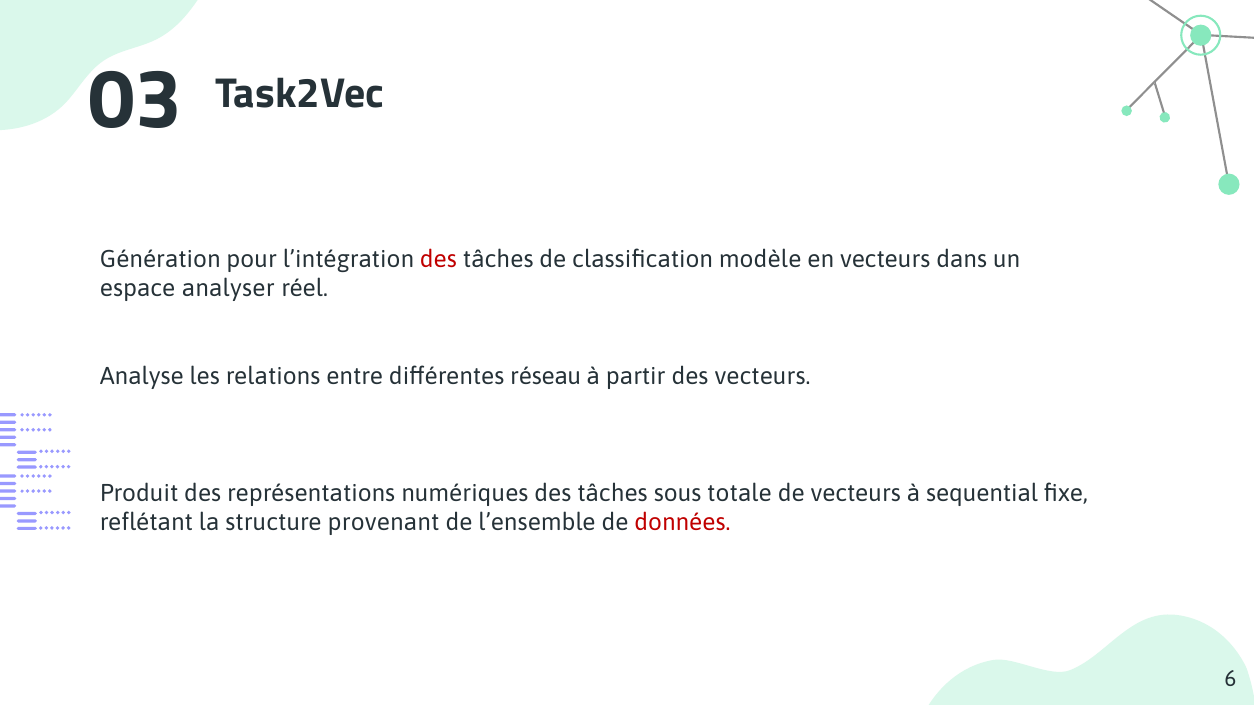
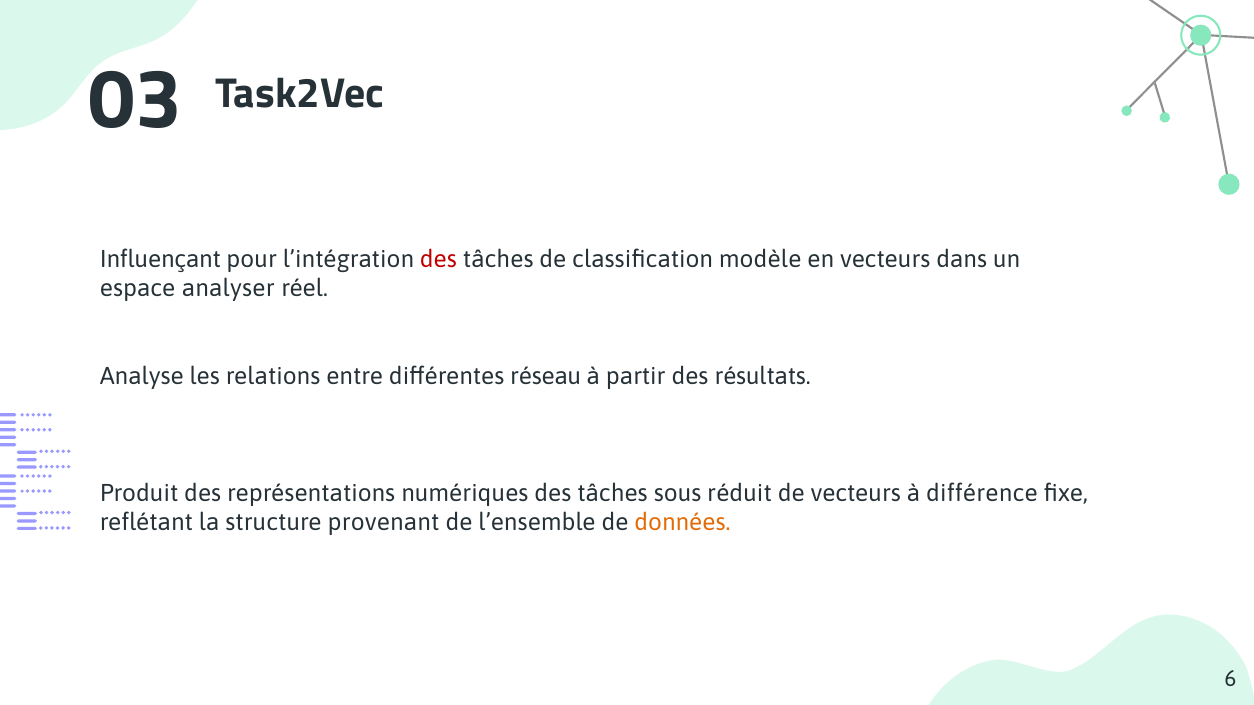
Génération: Génération -> Influençant
des vecteurs: vecteurs -> résultats
totale: totale -> réduit
sequential: sequential -> différence
données colour: red -> orange
